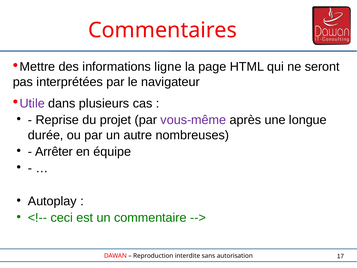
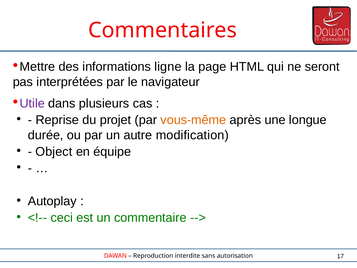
vous-même colour: purple -> orange
nombreuses: nombreuses -> modification
Arrêter: Arrêter -> Object
